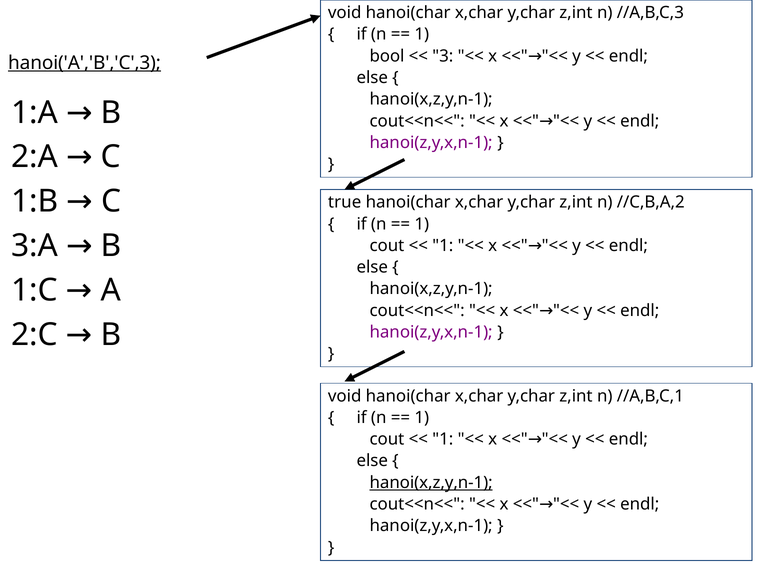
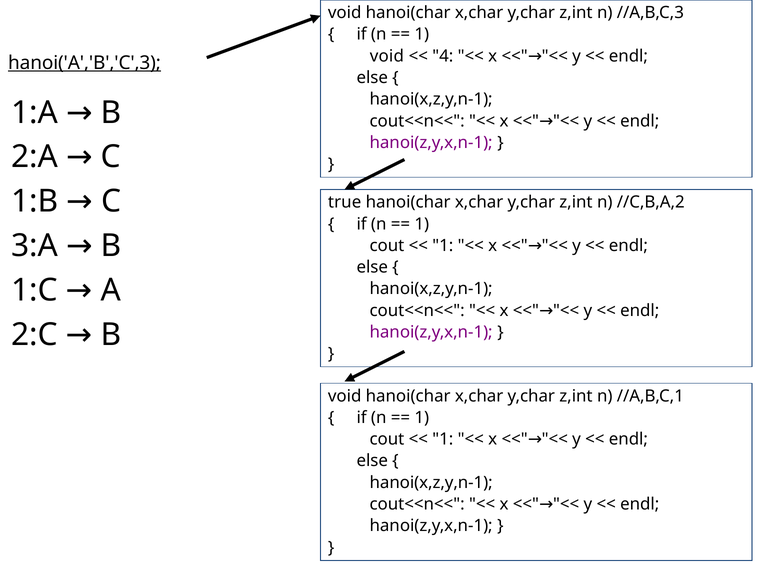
bool at (387, 56): bool -> void
3: 3 -> 4
hanoi(x,z,y,n-1 at (431, 482) underline: present -> none
